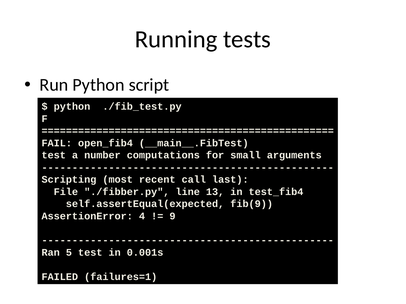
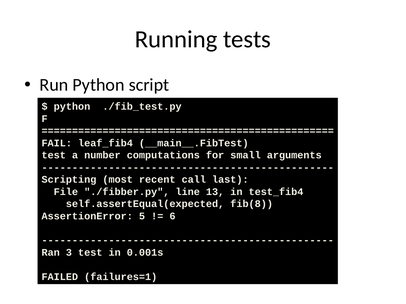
open_fib4: open_fib4 -> leaf_fib4
fib(9: fib(9 -> fib(8
4: 4 -> 5
9: 9 -> 6
5: 5 -> 3
